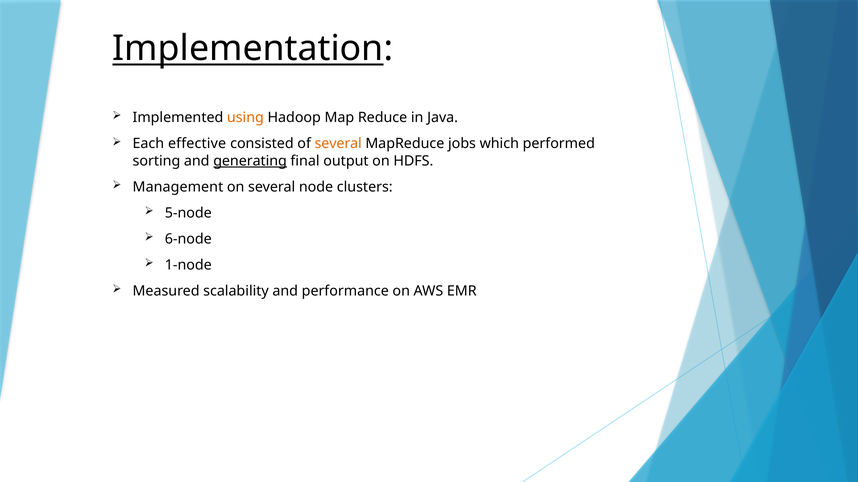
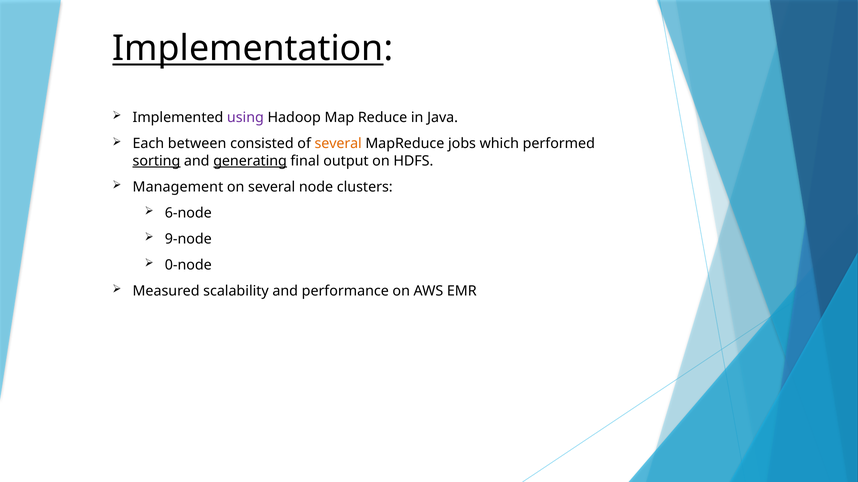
using colour: orange -> purple
effective: effective -> between
sorting underline: none -> present
5-node: 5-node -> 6-node
6-node: 6-node -> 9-node
1-node: 1-node -> 0-node
